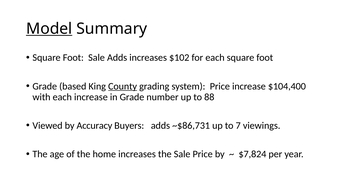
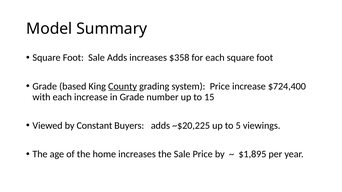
Model underline: present -> none
$102: $102 -> $358
$104,400: $104,400 -> $724,400
88: 88 -> 15
Accuracy: Accuracy -> Constant
~$86,731: ~$86,731 -> ~$20,225
7: 7 -> 5
$7,824: $7,824 -> $1,895
